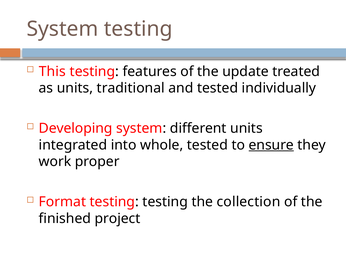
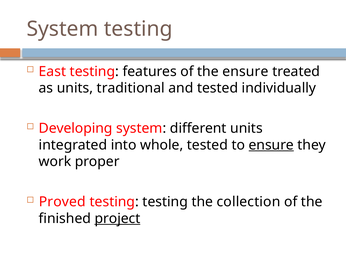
This: This -> East
the update: update -> ensure
Format: Format -> Proved
project underline: none -> present
